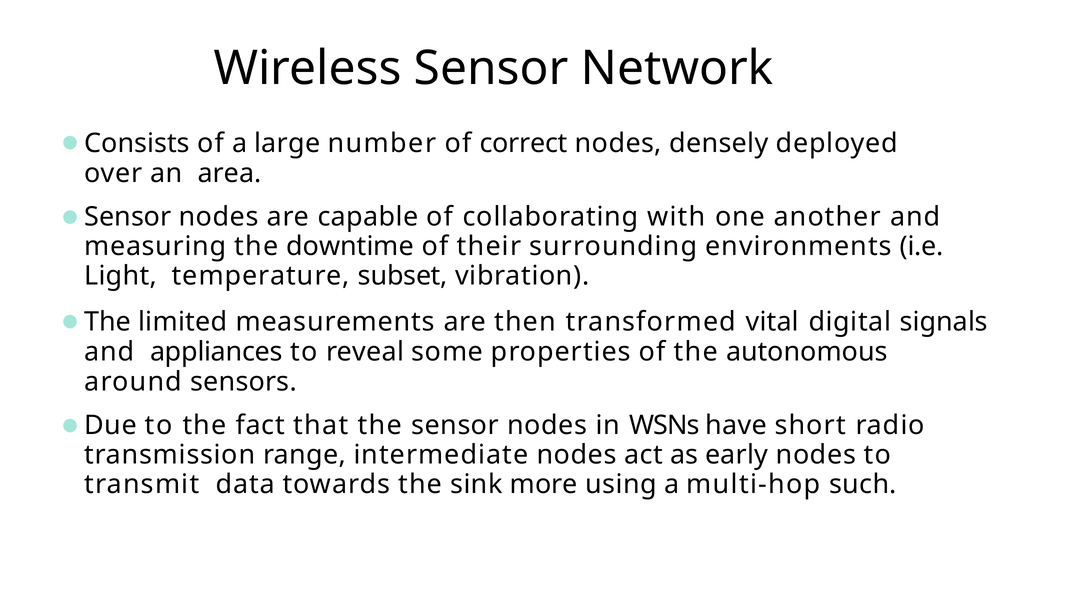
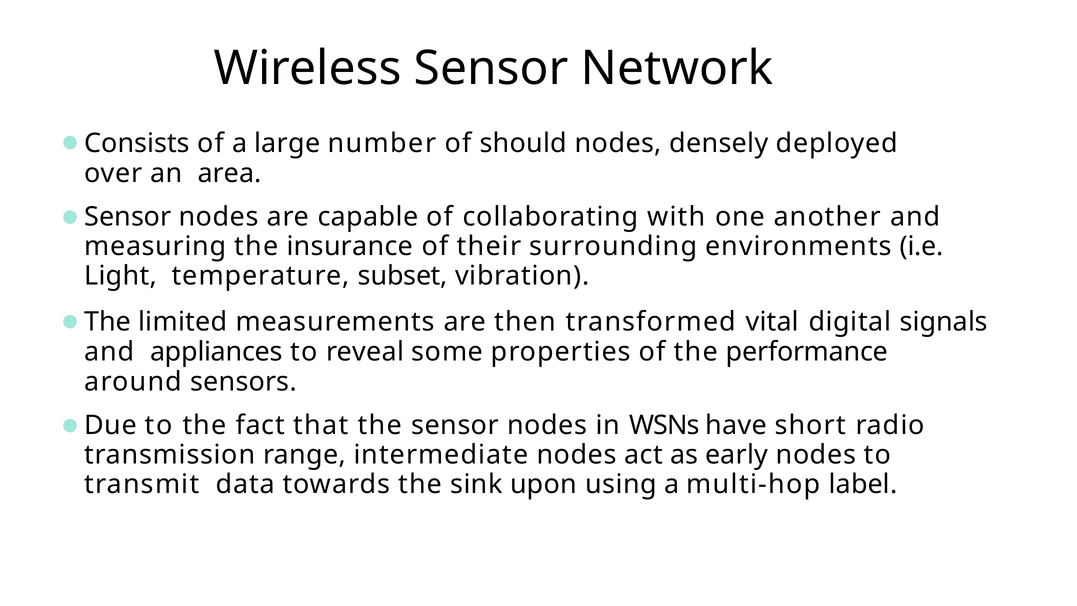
correct: correct -> should
downtime: downtime -> insurance
autonomous: autonomous -> performance
more: more -> upon
such: such -> label
